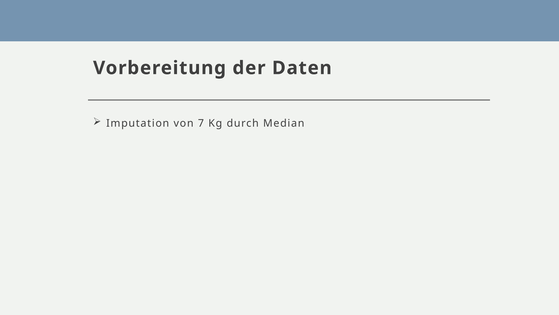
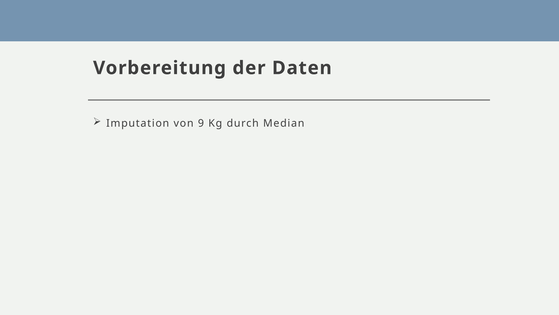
7: 7 -> 9
